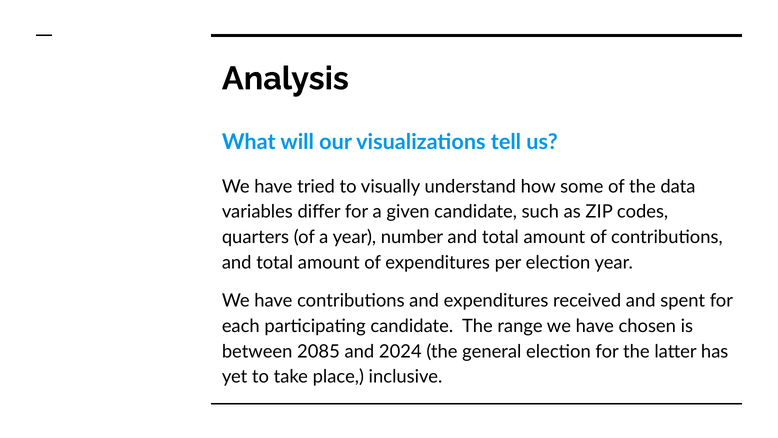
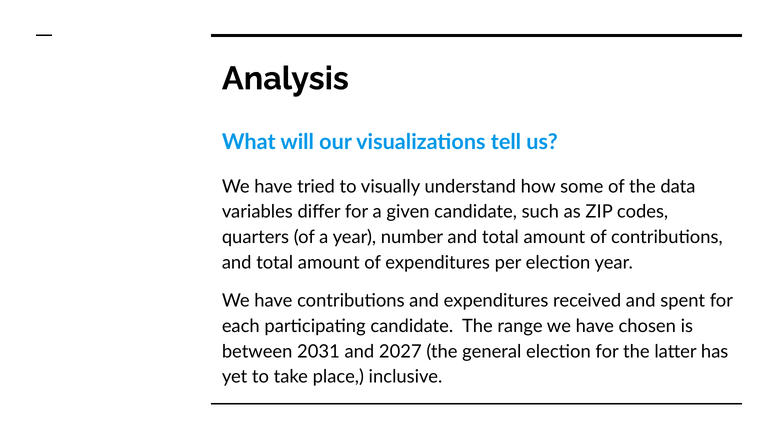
2085: 2085 -> 2031
2024: 2024 -> 2027
